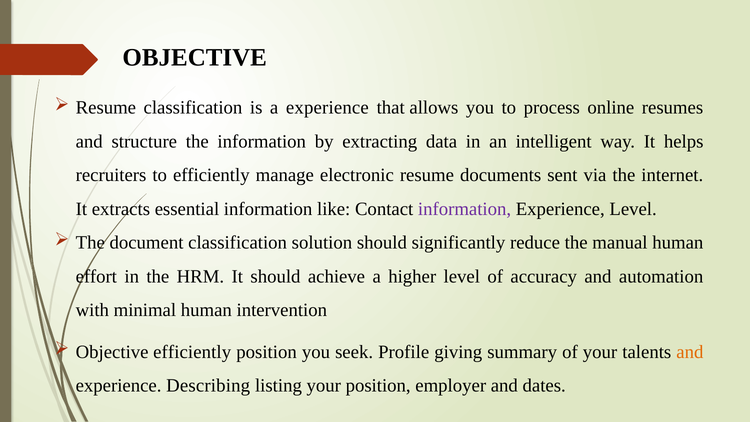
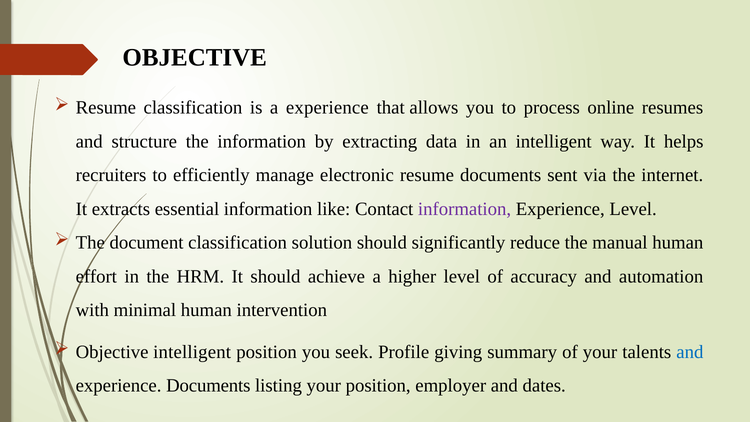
Objective efficiently: efficiently -> intelligent
and at (690, 352) colour: orange -> blue
experience Describing: Describing -> Documents
